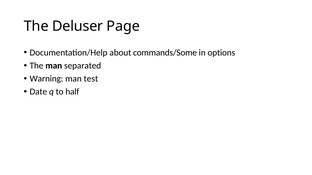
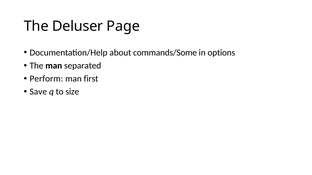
Warning: Warning -> Perform
test: test -> first
Date: Date -> Save
half: half -> size
